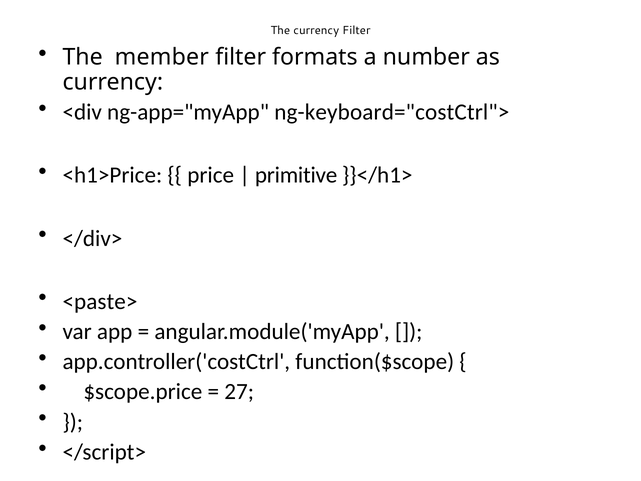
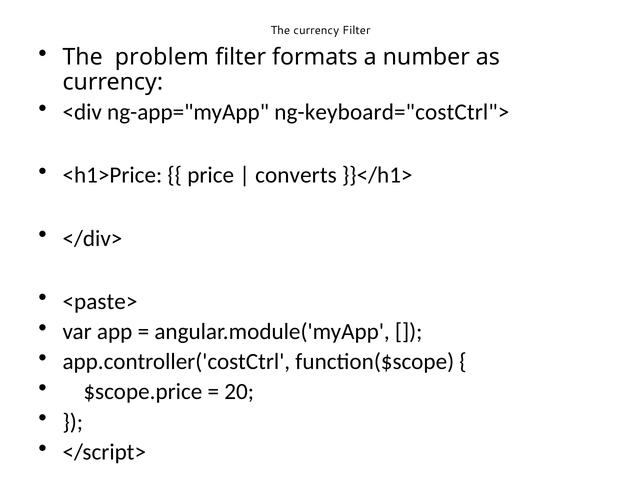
member: member -> problem
primitive: primitive -> converts
27: 27 -> 20
